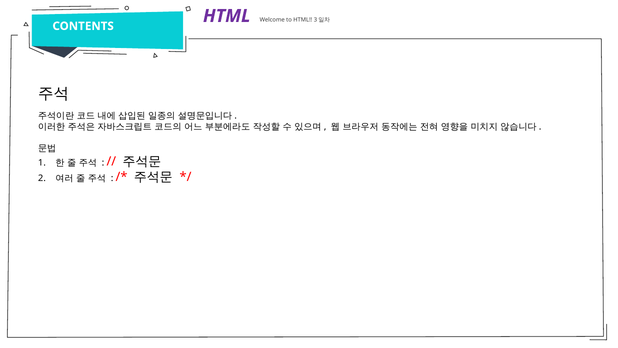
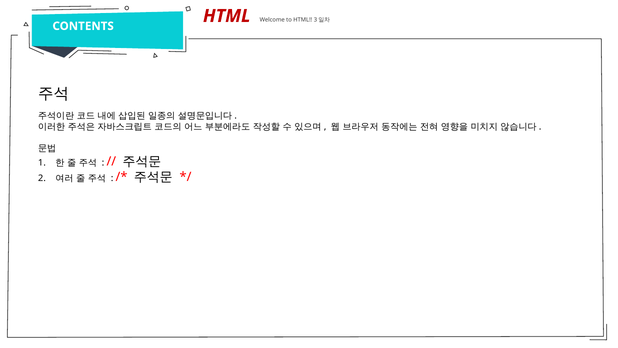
HTML at (227, 16) colour: purple -> red
